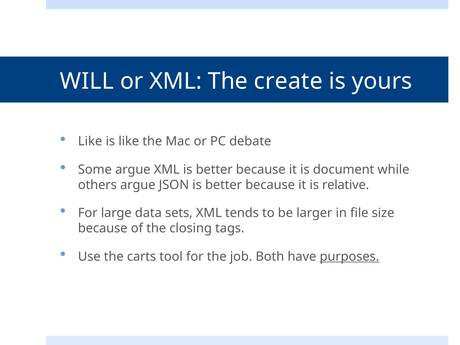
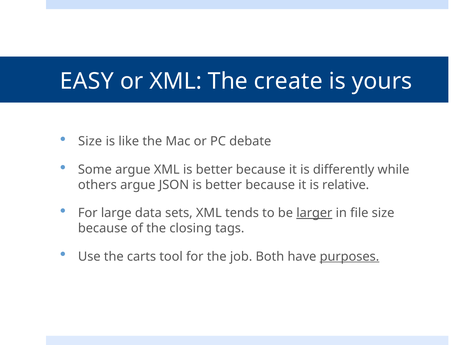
WILL: WILL -> EASY
Like at (90, 141): Like -> Size
document: document -> differently
larger underline: none -> present
